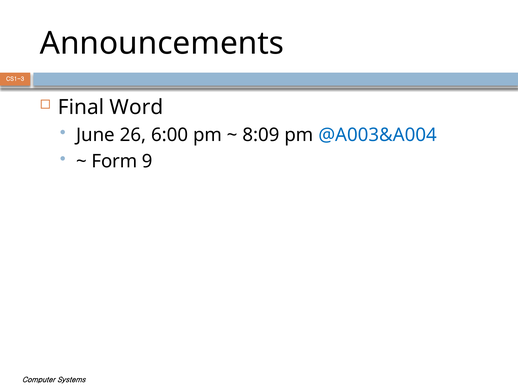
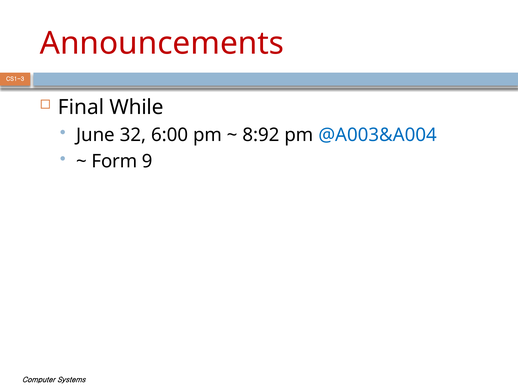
Announcements colour: black -> red
Word: Word -> While
26: 26 -> 32
8:09: 8:09 -> 8:92
